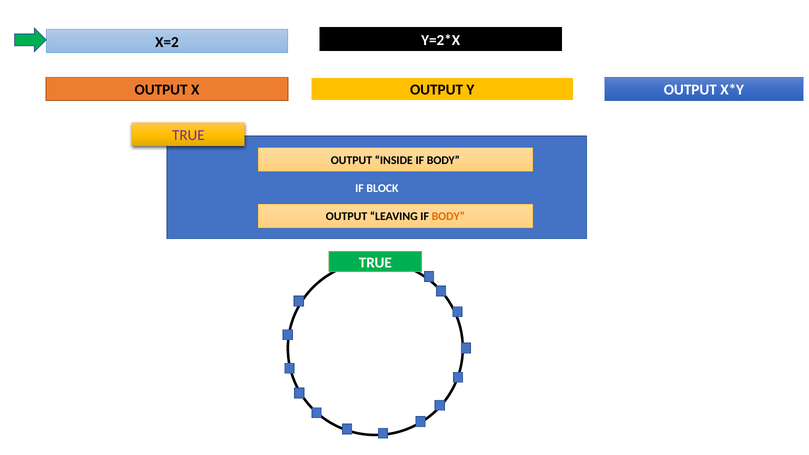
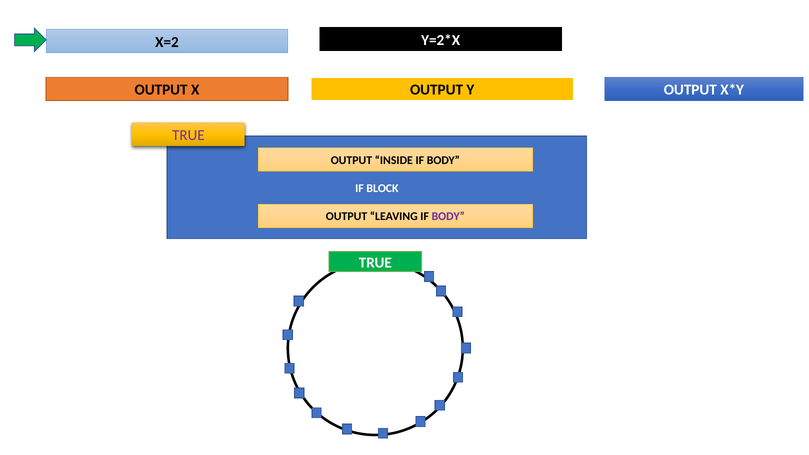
BODY at (448, 217) colour: orange -> purple
